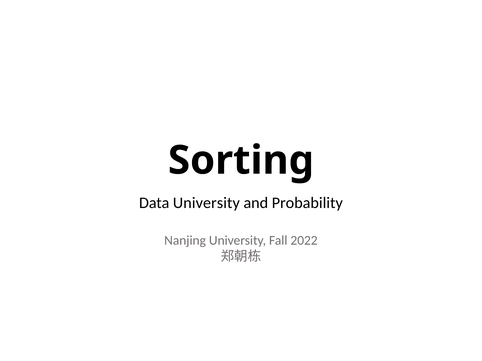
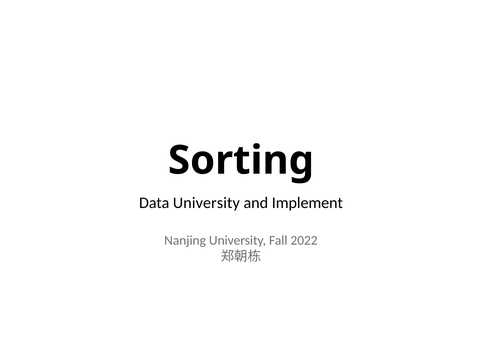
Probability: Probability -> Implement
